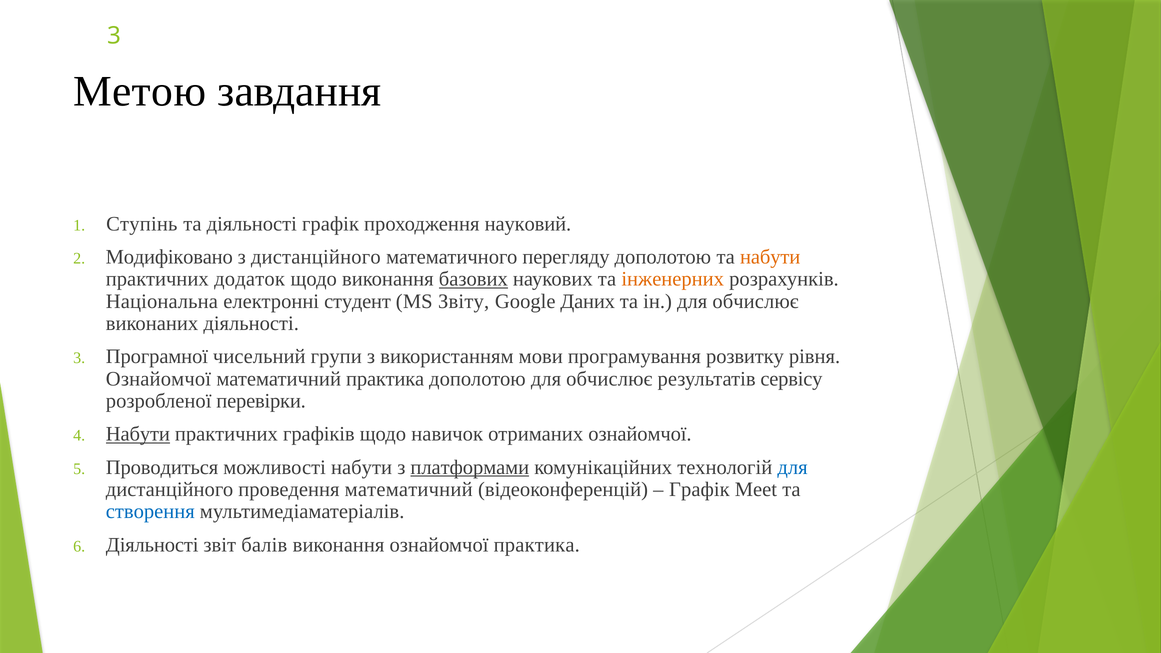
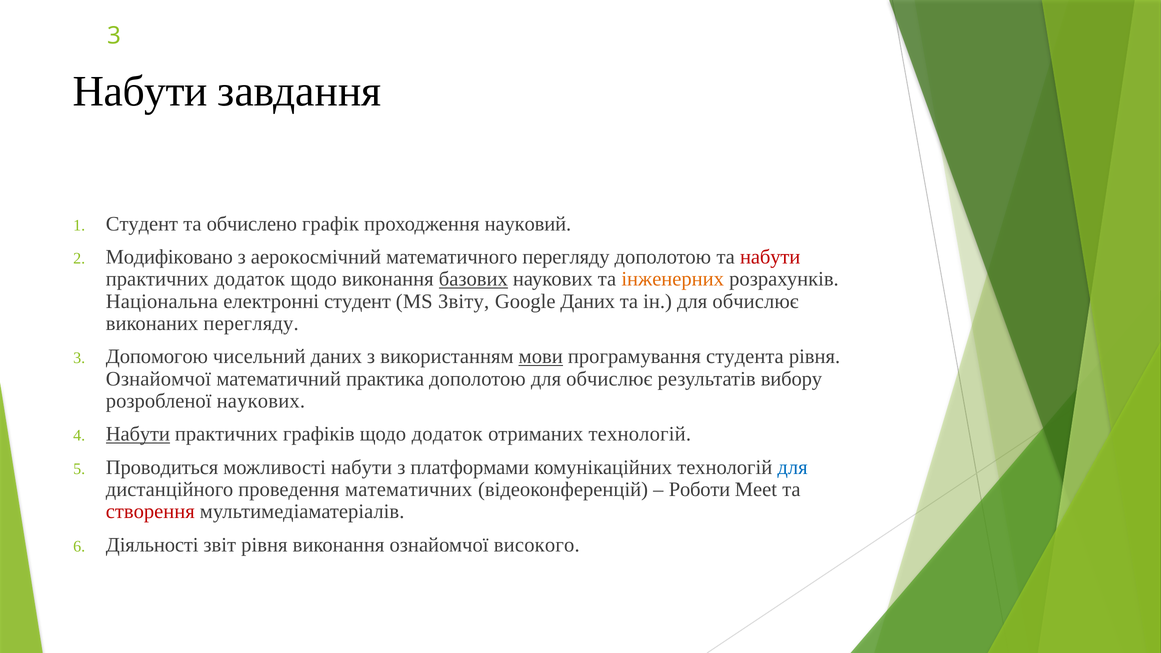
Метою at (140, 92): Метою -> Набути
Ступінь at (142, 224): Ступінь -> Студент
та діяльності: діяльності -> обчислено
з дистанційного: дистанційного -> аерокосмічний
набути at (770, 257) colour: orange -> red
виконаних діяльності: діяльності -> перегляду
Програмної: Програмної -> Допомогою
чисельний групи: групи -> даних
мови underline: none -> present
розвитку: розвитку -> студента
сервісу: сервісу -> вибору
розробленої перевірки: перевірки -> наукових
щодо навичок: навичок -> додаток
отриманих ознайомчої: ознайомчої -> технологій
платформами underline: present -> none
проведення математичний: математичний -> математичних
Графік at (699, 490): Графік -> Роботи
створення colour: blue -> red
звіт балів: балів -> рівня
ознайомчої практика: практика -> високого
